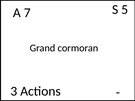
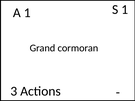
S 5: 5 -> 1
A 7: 7 -> 1
